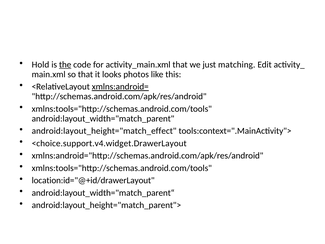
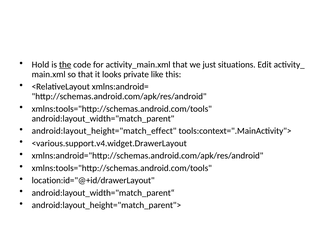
matching: matching -> situations
photos: photos -> private
xmlns:android= underline: present -> none
<choice.support.v4.widget.DrawerLayout: <choice.support.v4.widget.DrawerLayout -> <various.support.v4.widget.DrawerLayout
